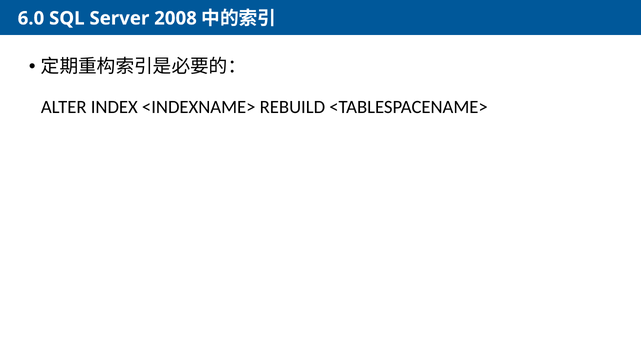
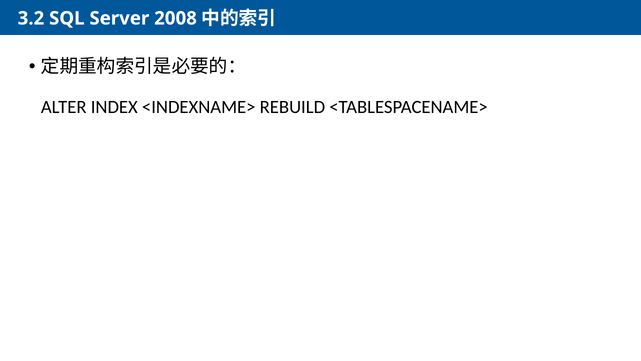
6.0: 6.0 -> 3.2
